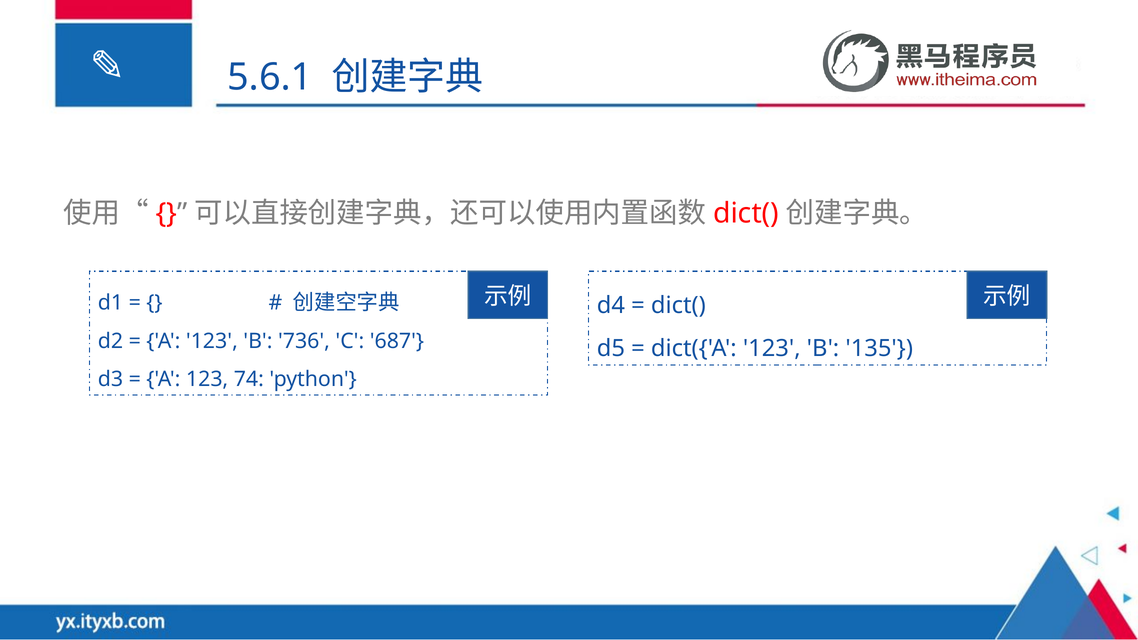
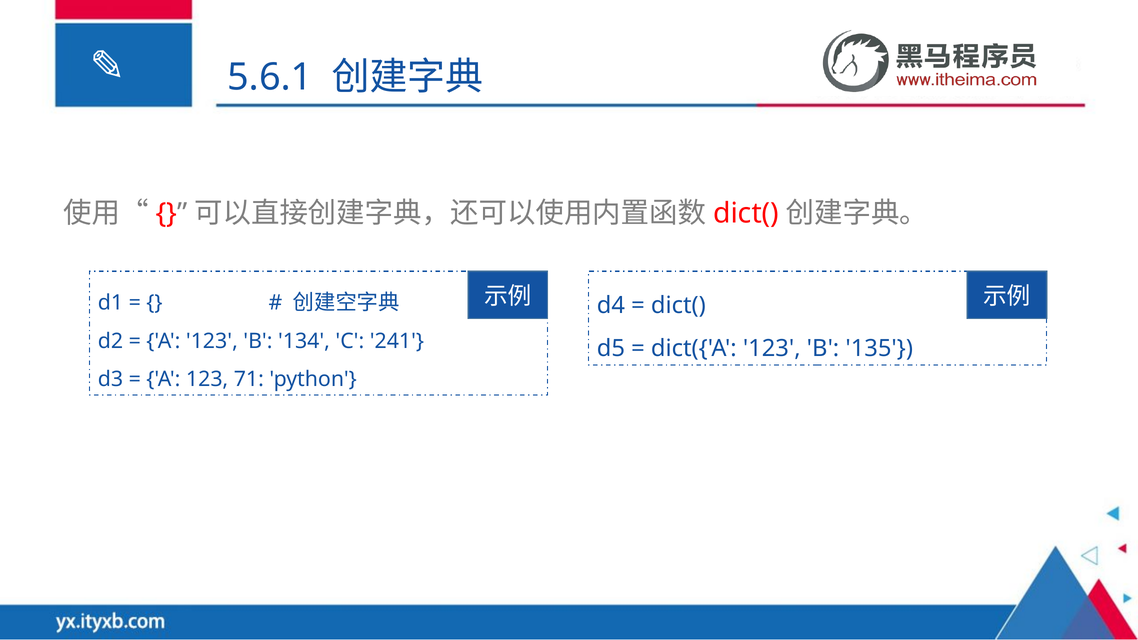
736: 736 -> 134
687: 687 -> 241
74: 74 -> 71
